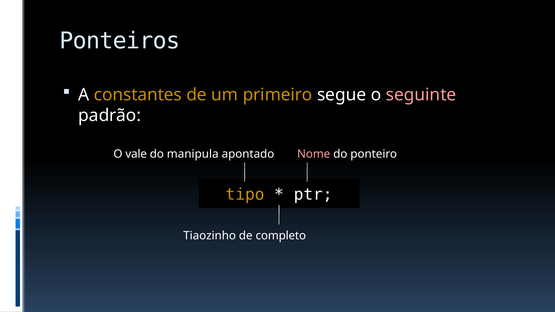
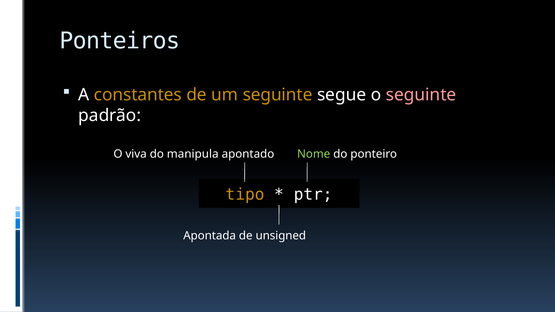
um primeiro: primeiro -> seguinte
vale: vale -> viva
Nome colour: pink -> light green
Tiaozinho: Tiaozinho -> Apontada
completo: completo -> unsigned
